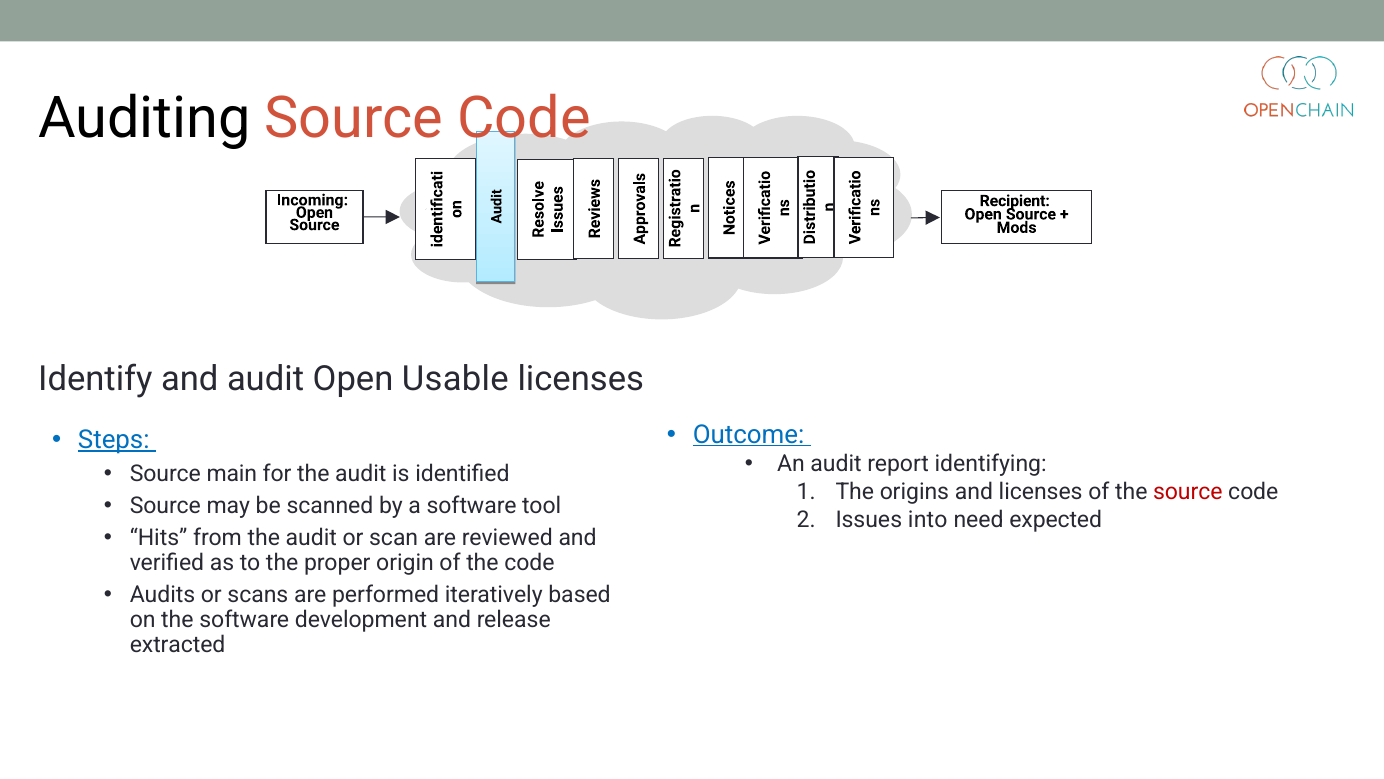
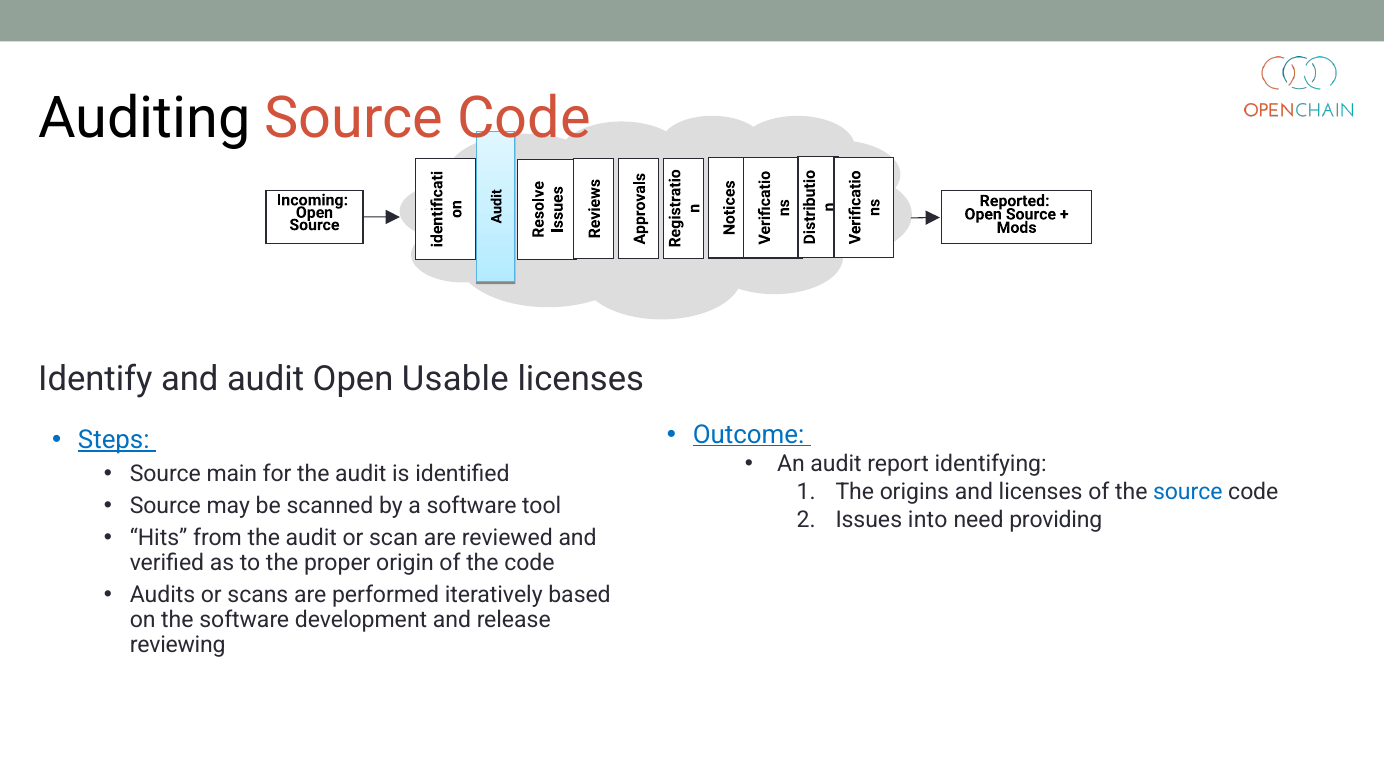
Recipient: Recipient -> Reported
source at (1188, 492) colour: red -> blue
expected: expected -> providing
extracted: extracted -> reviewing
